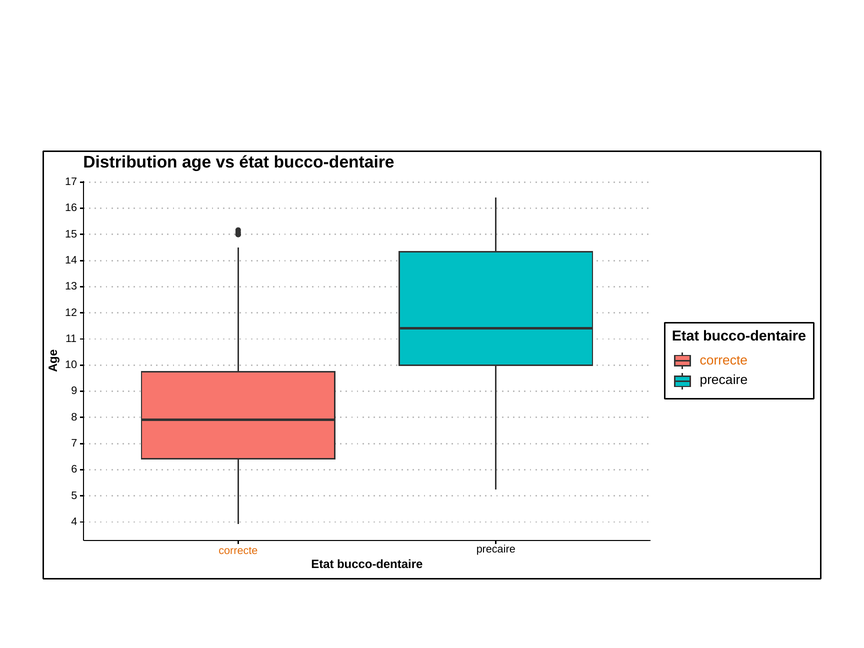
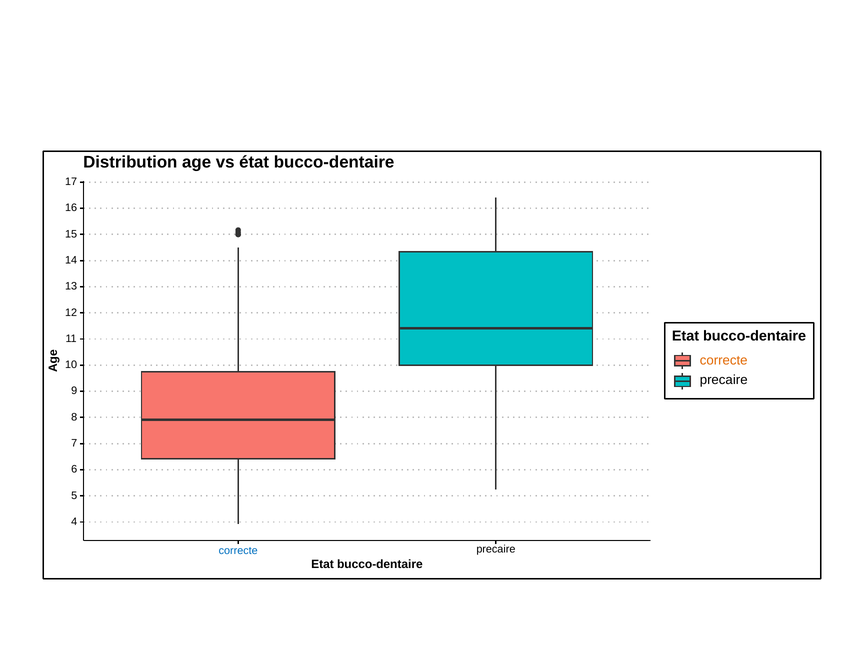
correcte at (238, 550) colour: orange -> blue
